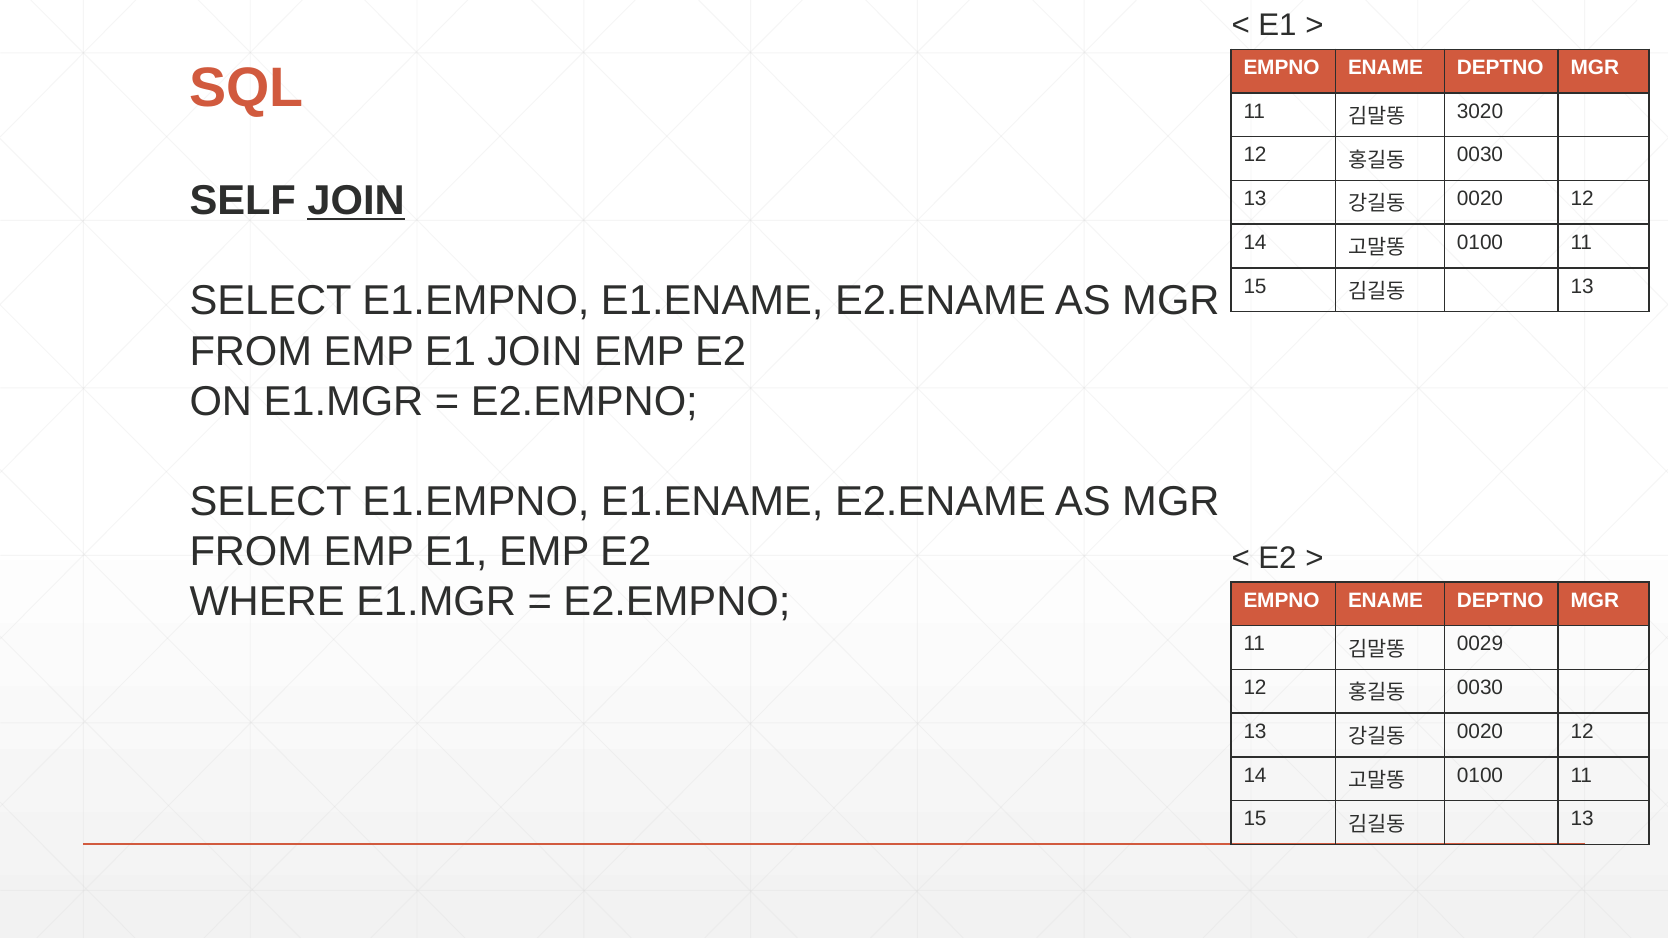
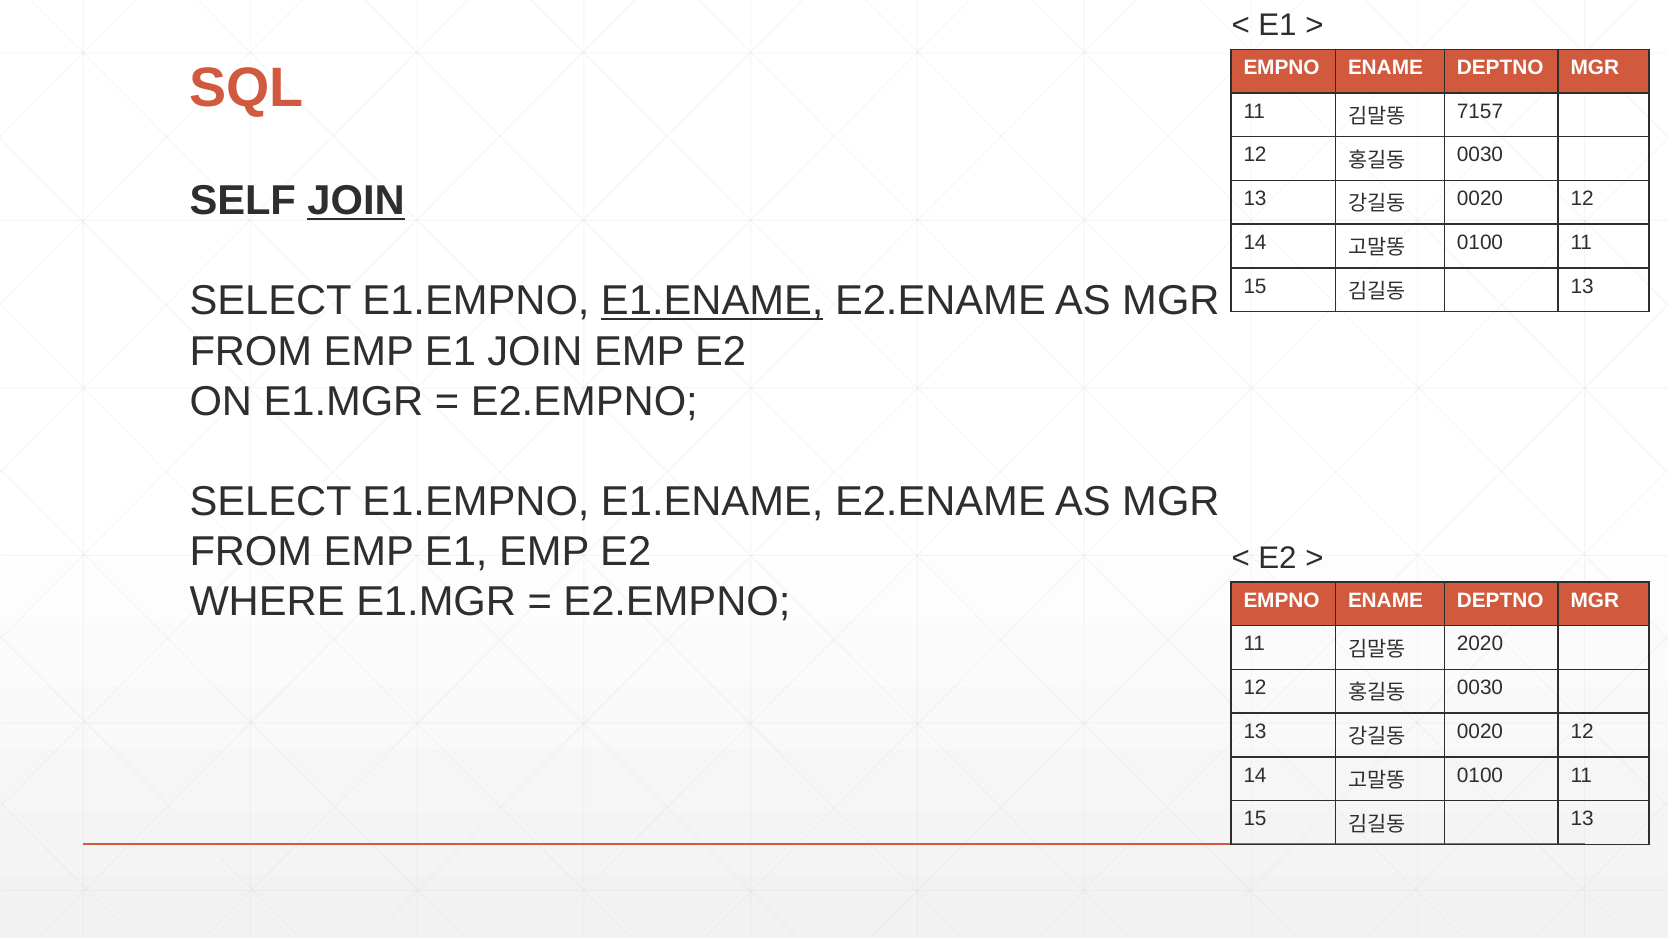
3020: 3020 -> 7157
E1.ENAME at (712, 301) underline: none -> present
0029: 0029 -> 2020
